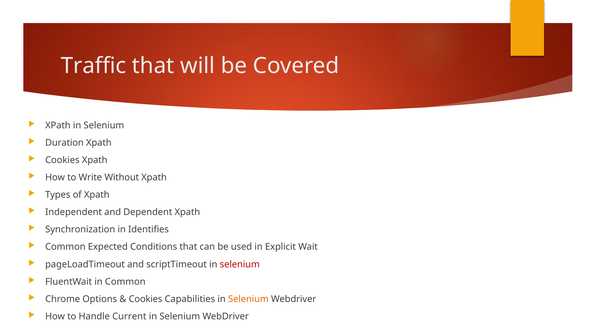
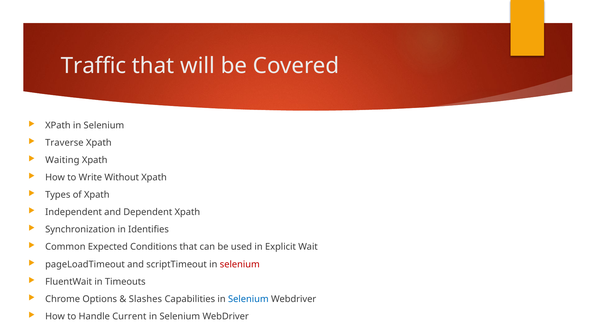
Duration: Duration -> Traverse
Cookies at (62, 160): Cookies -> Waiting
in Common: Common -> Timeouts
Cookies at (146, 299): Cookies -> Slashes
Selenium at (248, 299) colour: orange -> blue
